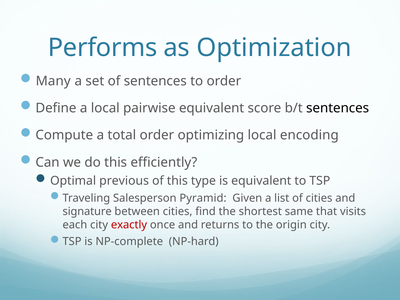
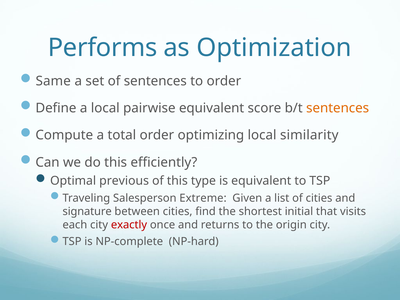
Many: Many -> Same
sentences at (338, 108) colour: black -> orange
encoding: encoding -> similarity
Pyramid: Pyramid -> Extreme
same: same -> initial
